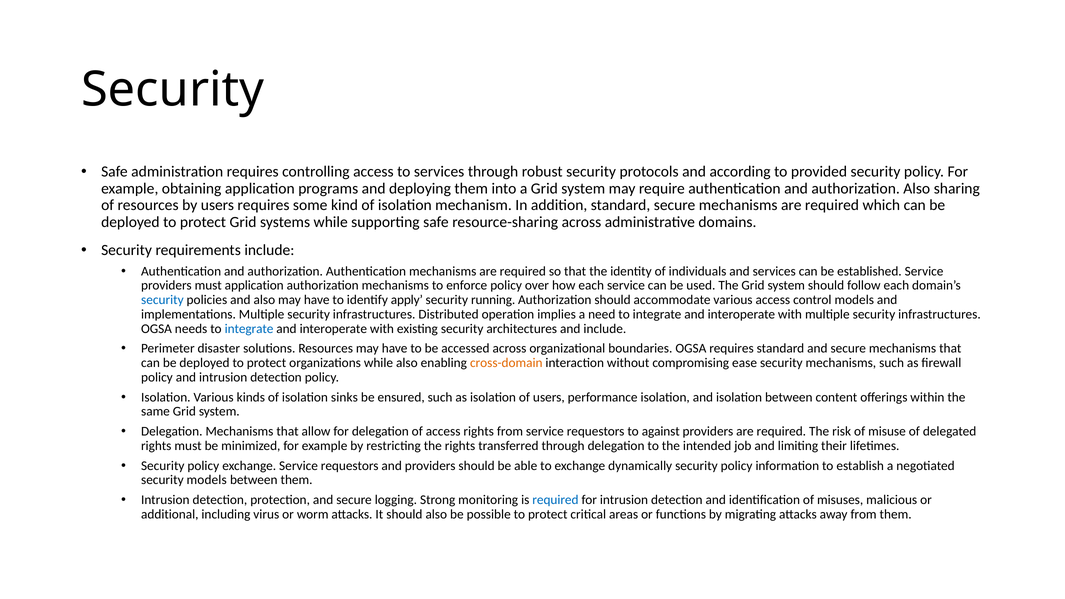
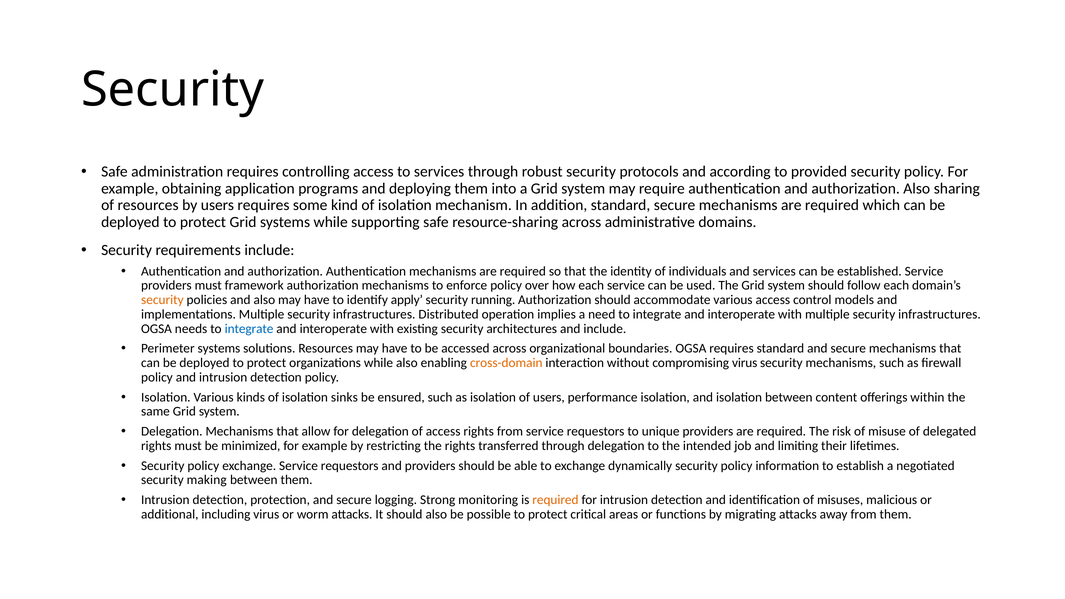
must application: application -> framework
security at (162, 300) colour: blue -> orange
Perimeter disaster: disaster -> systems
compromising ease: ease -> virus
against: against -> unique
security models: models -> making
required at (555, 500) colour: blue -> orange
